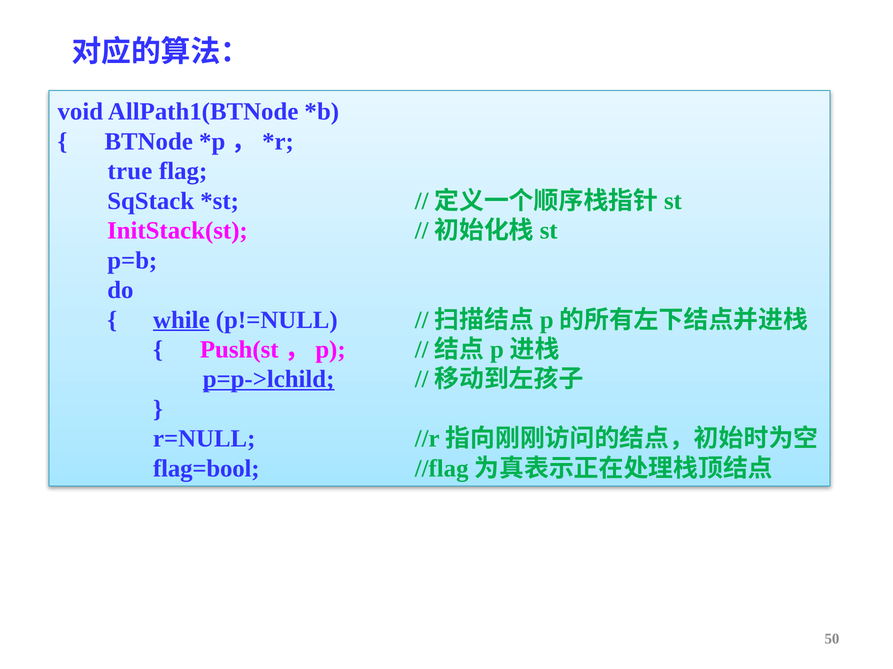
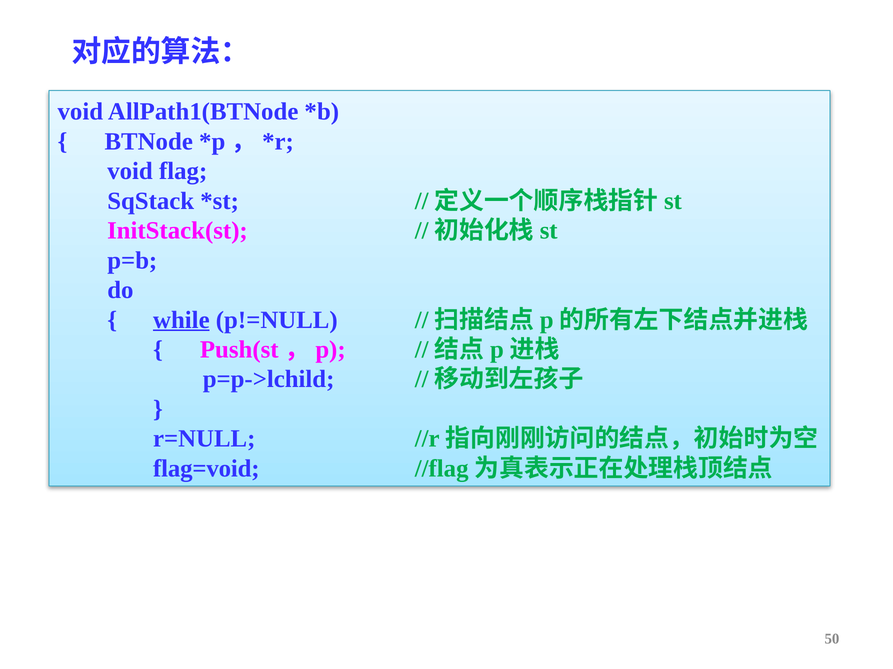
true at (130, 171): true -> void
p=p->lchild underline: present -> none
flag=bool: flag=bool -> flag=void
